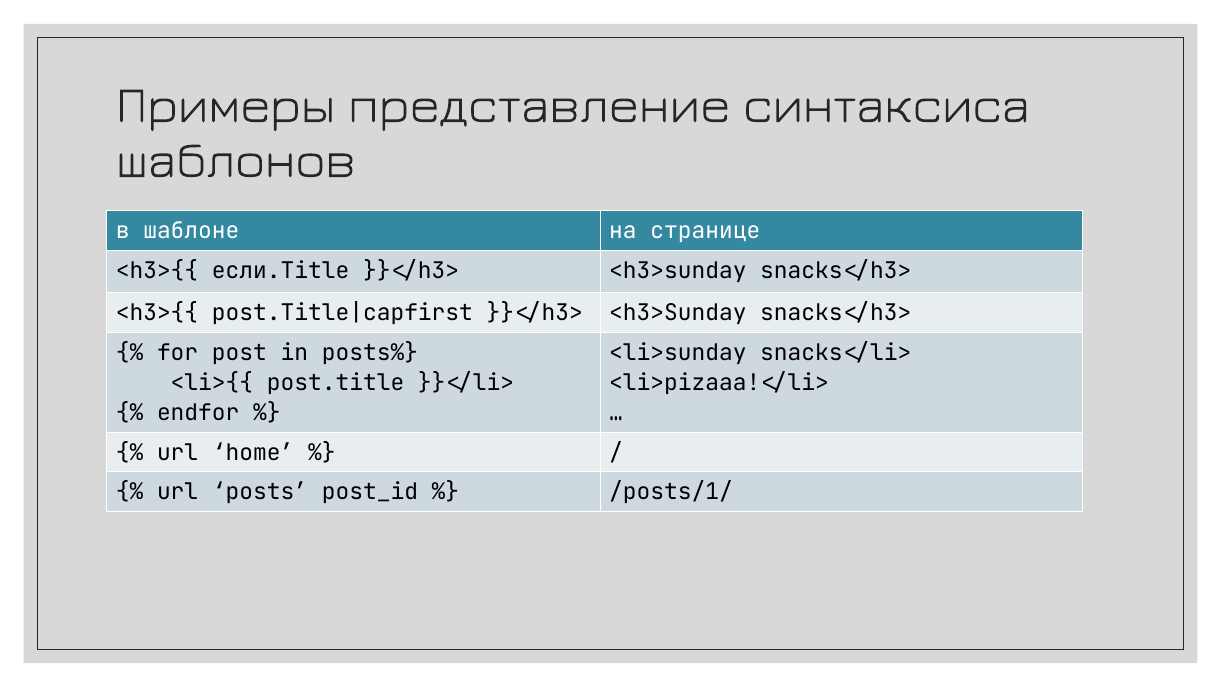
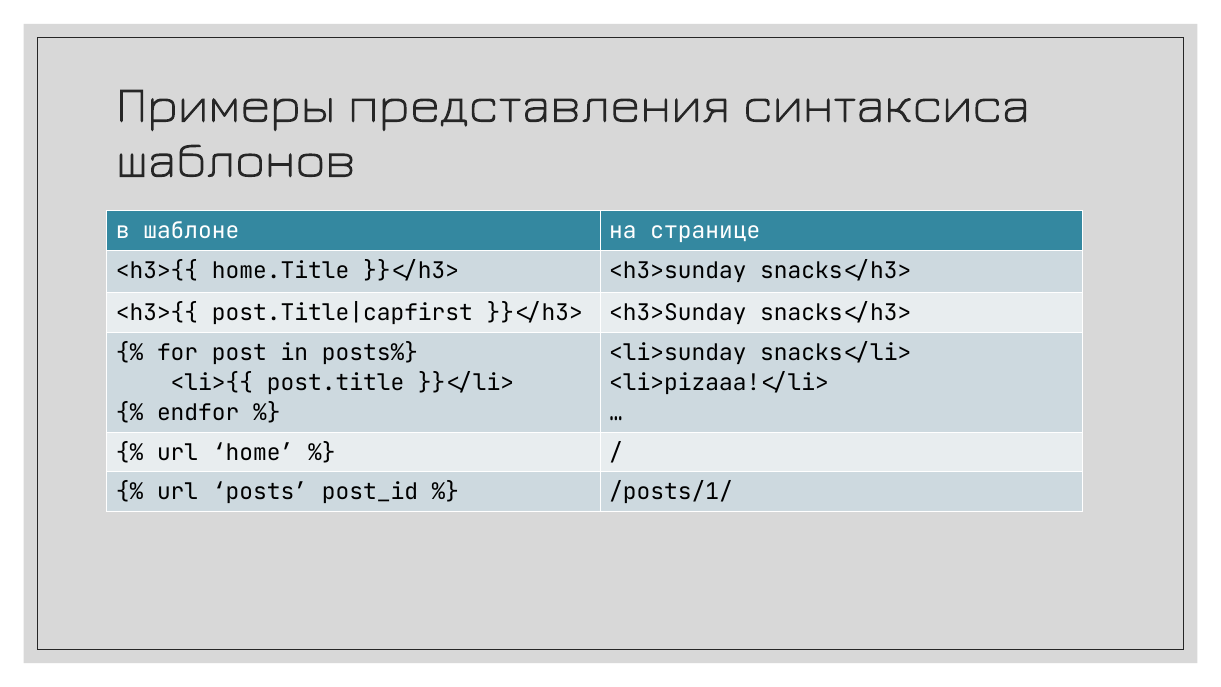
представление: представление -> представления
если.Title: если.Title -> home.Title
